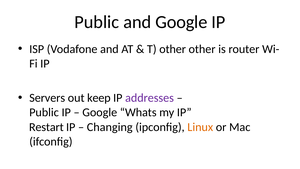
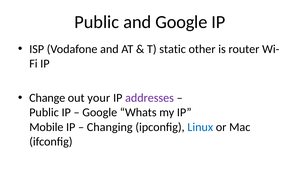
T other: other -> static
Servers: Servers -> Change
keep: keep -> your
Restart: Restart -> Mobile
Linux colour: orange -> blue
